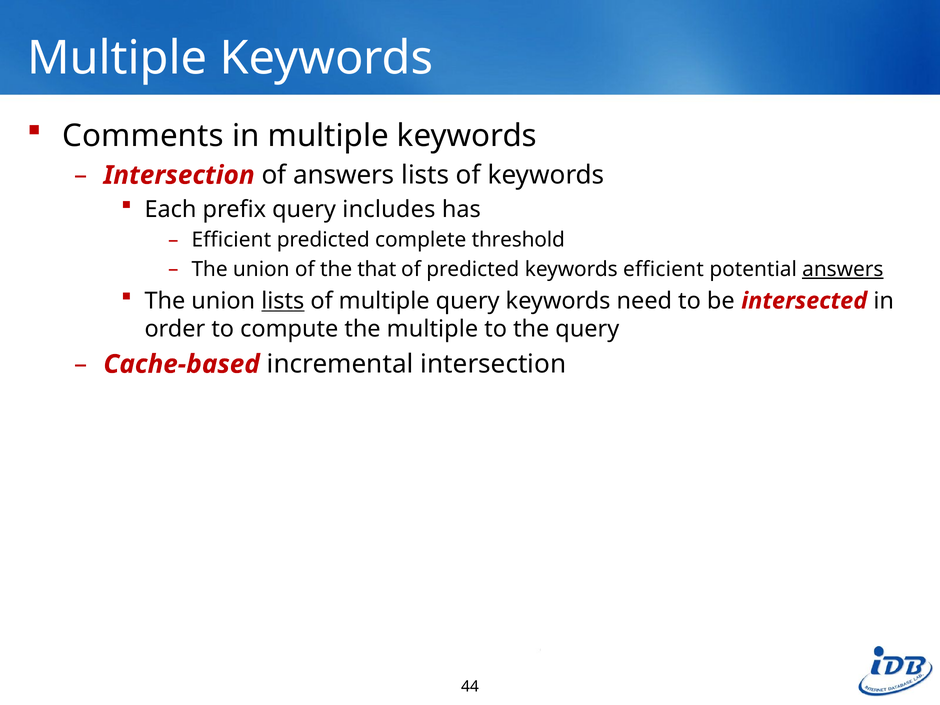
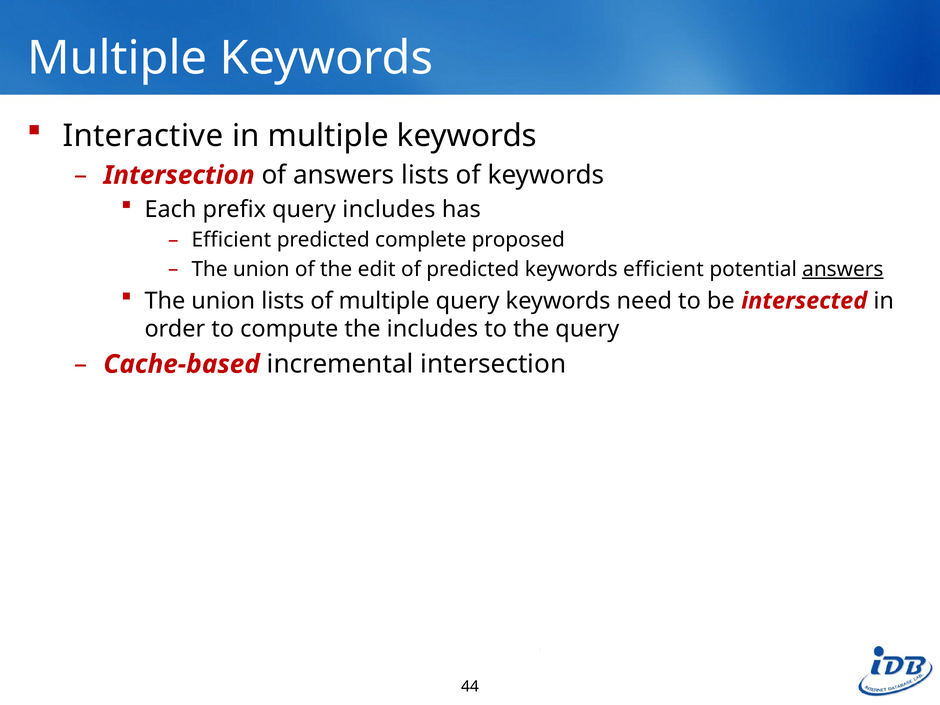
Comments: Comments -> Interactive
threshold: threshold -> proposed
that: that -> edit
lists at (283, 301) underline: present -> none
the multiple: multiple -> includes
